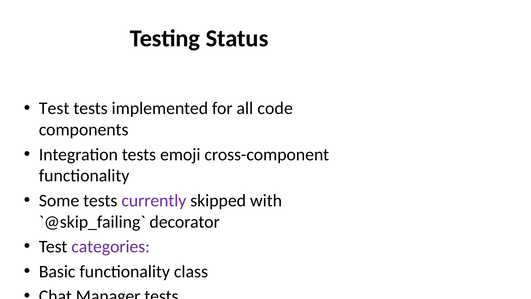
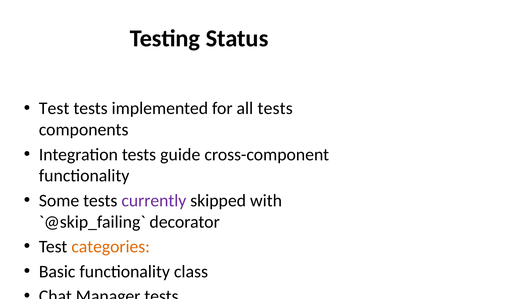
all code: code -> tests
emoji: emoji -> guide
categories colour: purple -> orange
